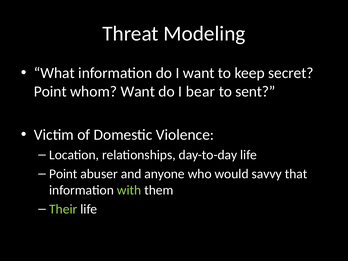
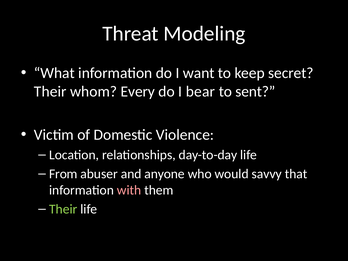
Point at (50, 92): Point -> Their
whom Want: Want -> Every
Point at (63, 174): Point -> From
with colour: light green -> pink
